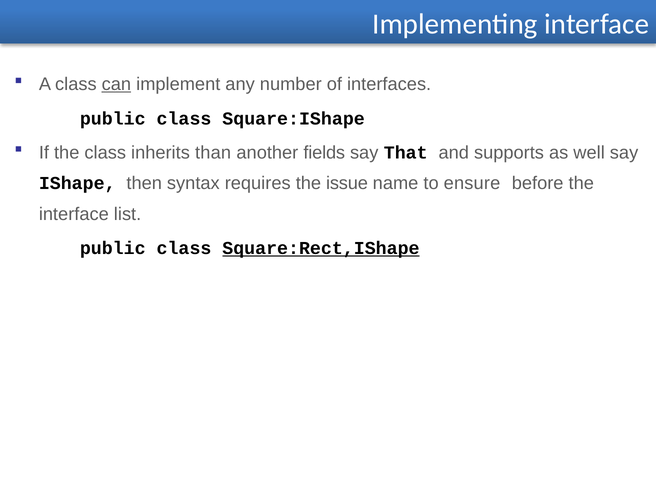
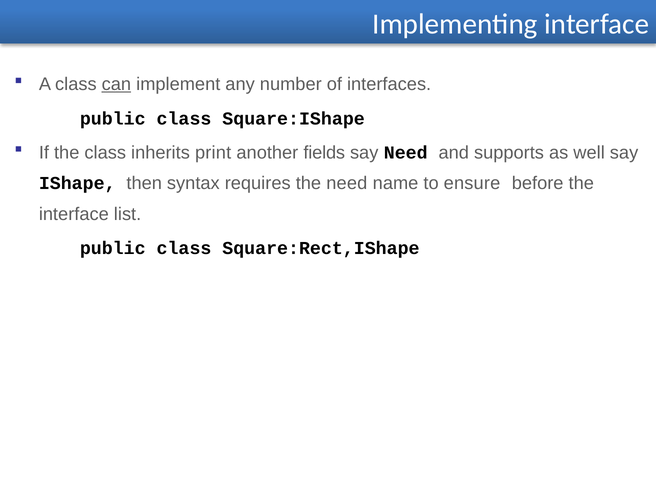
than: than -> print
say That: That -> Need
the issue: issue -> need
Square:Rect,IShape underline: present -> none
